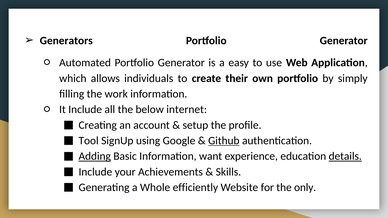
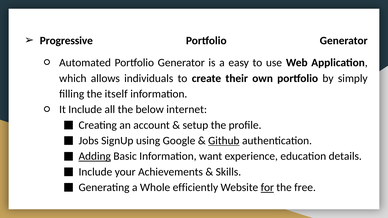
Generators: Generators -> Progressive
work: work -> itself
Tool: Tool -> Jobs
details underline: present -> none
for underline: none -> present
only: only -> free
